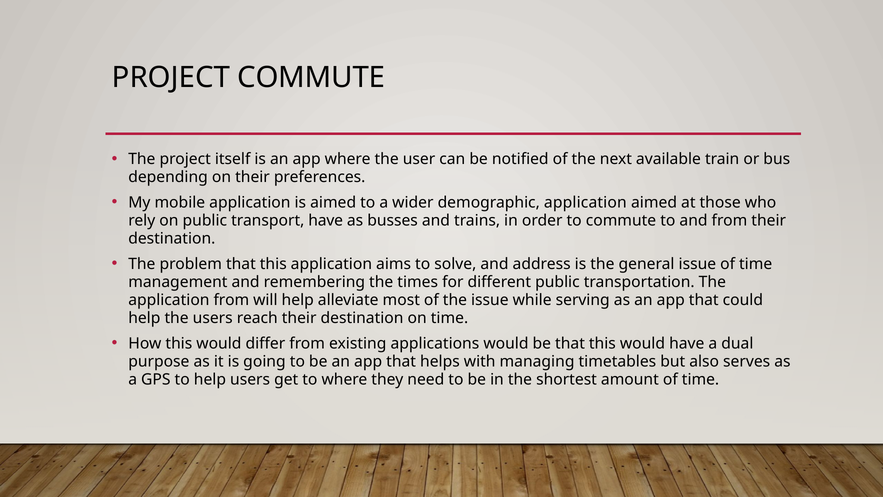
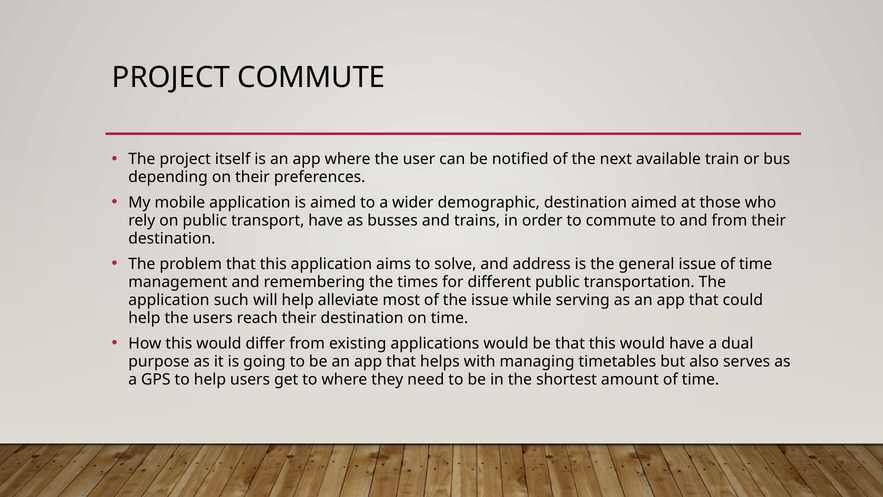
demographic application: application -> destination
application from: from -> such
